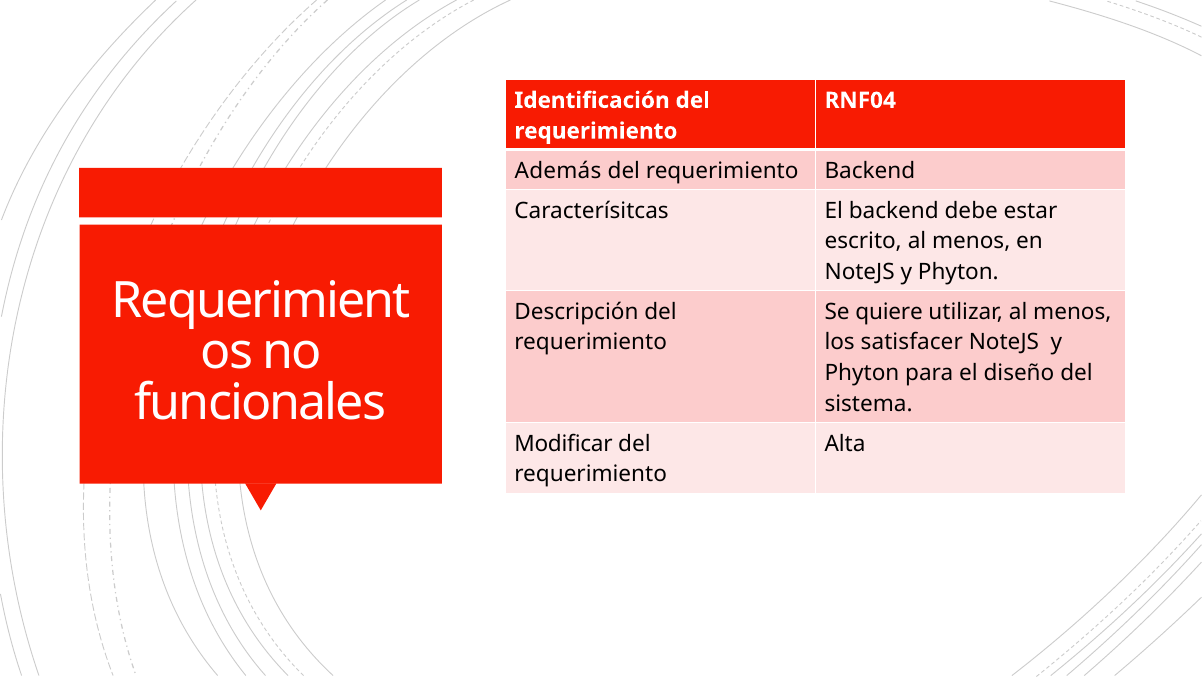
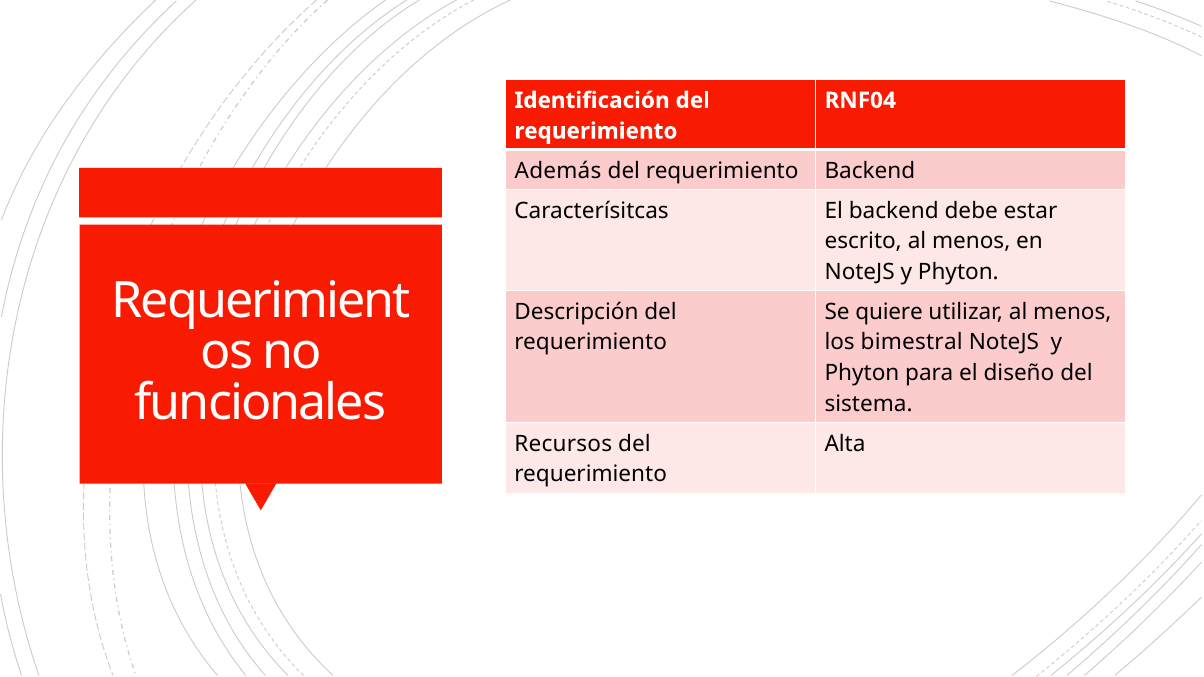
satisfacer: satisfacer -> bimestral
Modificar: Modificar -> Recursos
